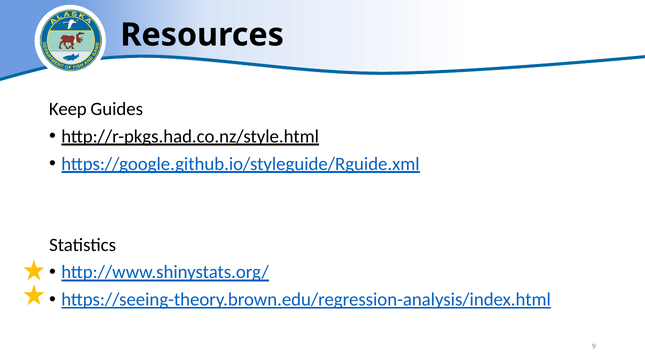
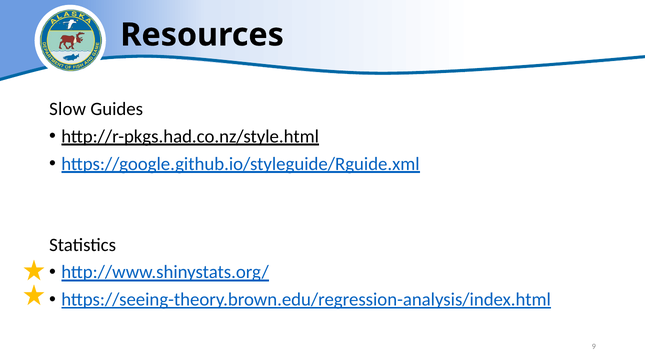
Keep: Keep -> Slow
